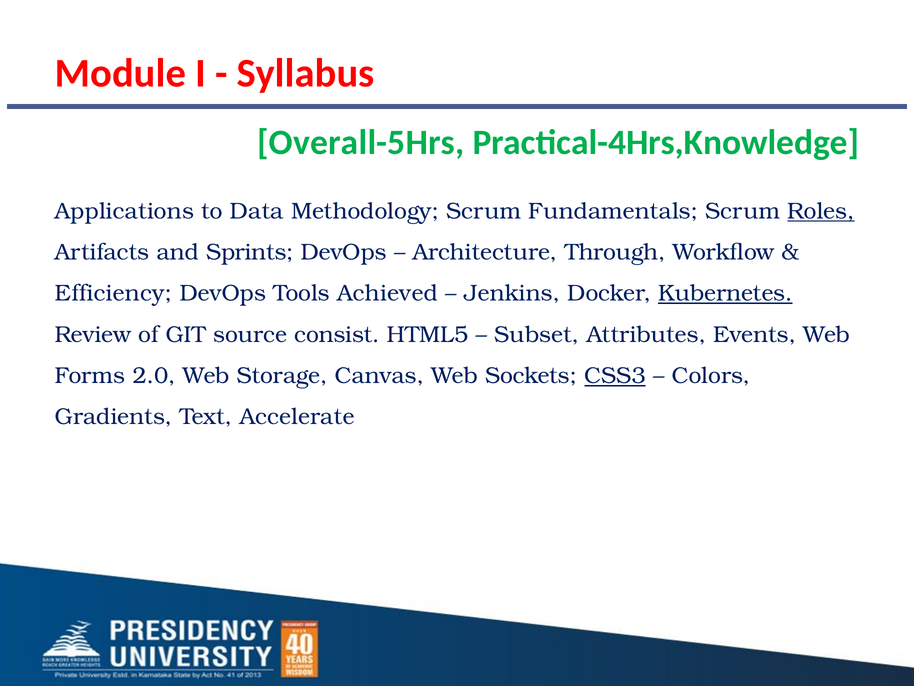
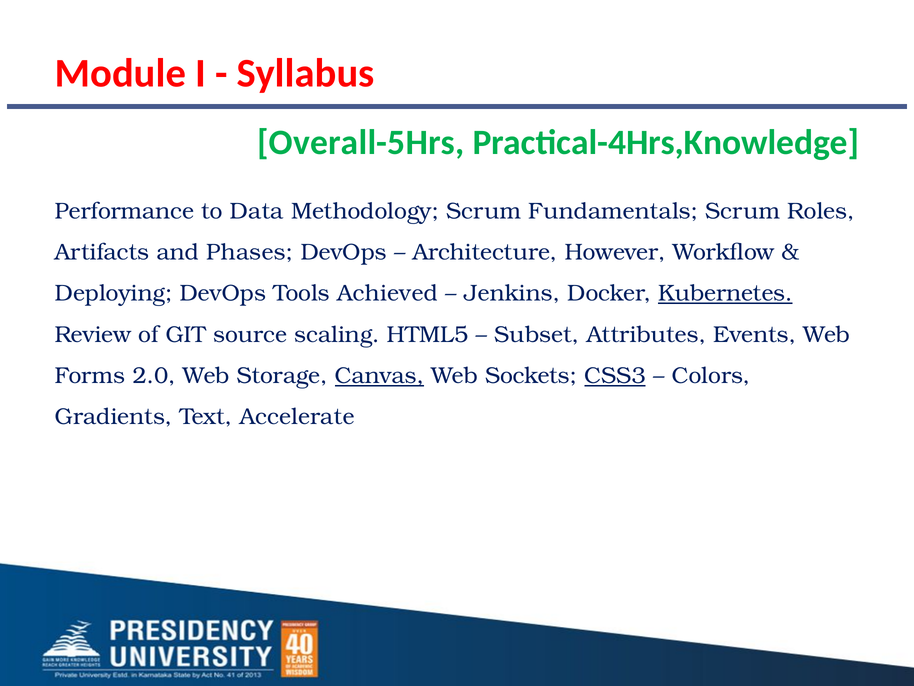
Applications: Applications -> Performance
Roles underline: present -> none
Sprints: Sprints -> Phases
Through: Through -> However
Efficiency: Efficiency -> Deploying
consist: consist -> scaling
Canvas underline: none -> present
